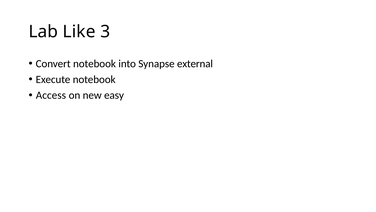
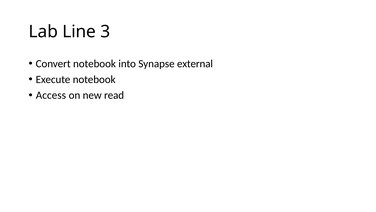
Like: Like -> Line
easy: easy -> read
